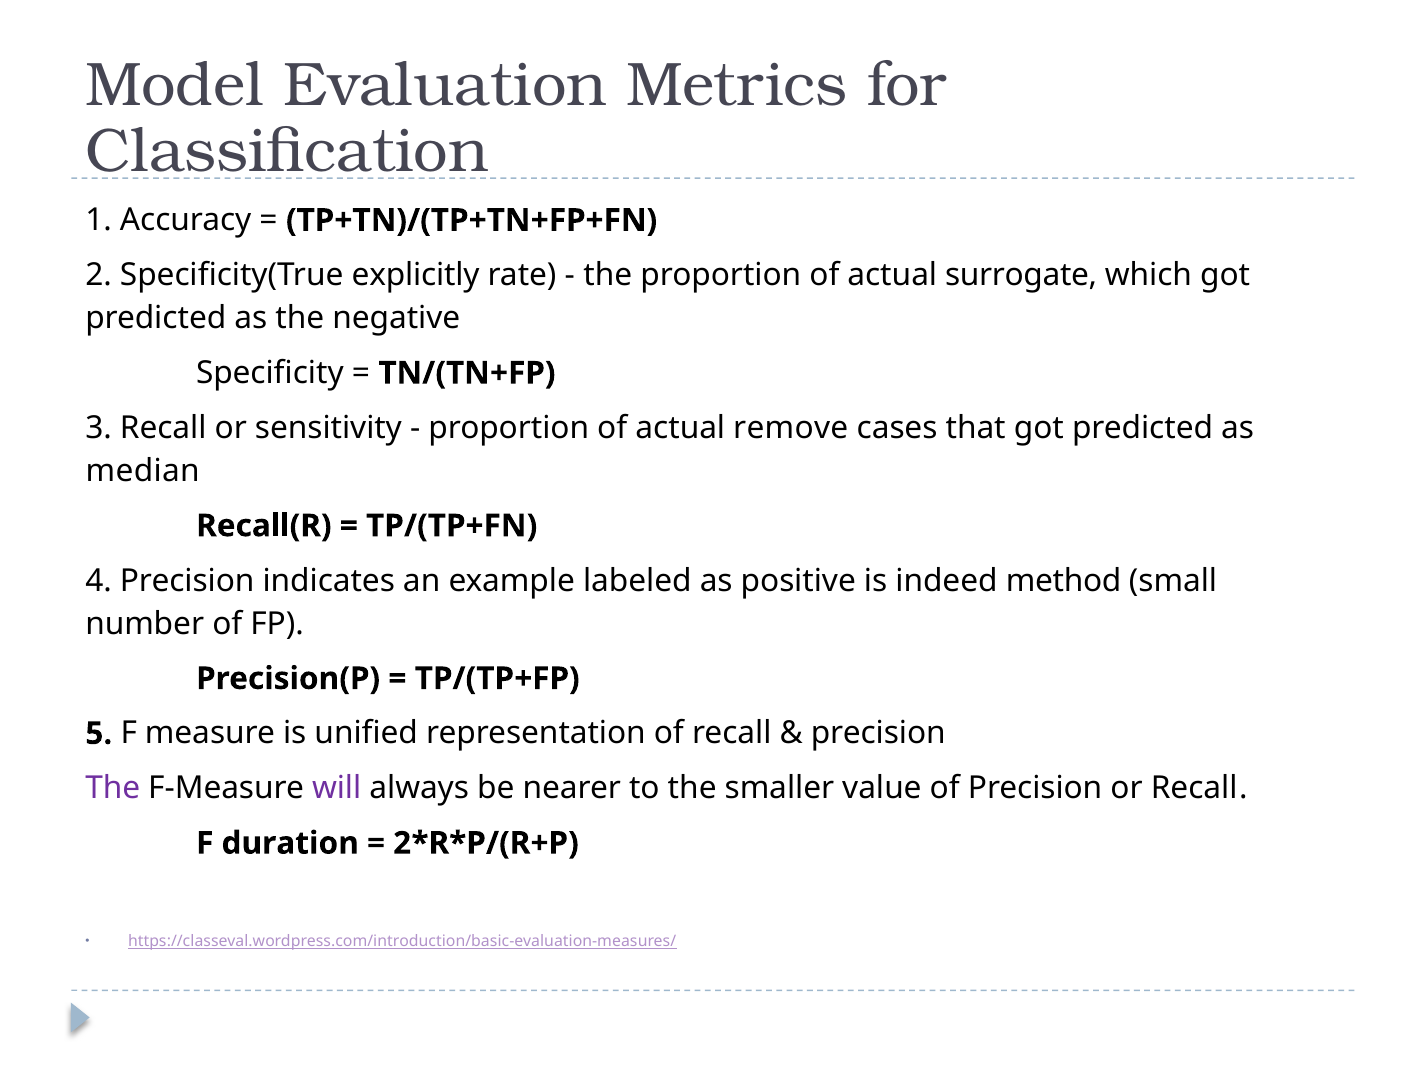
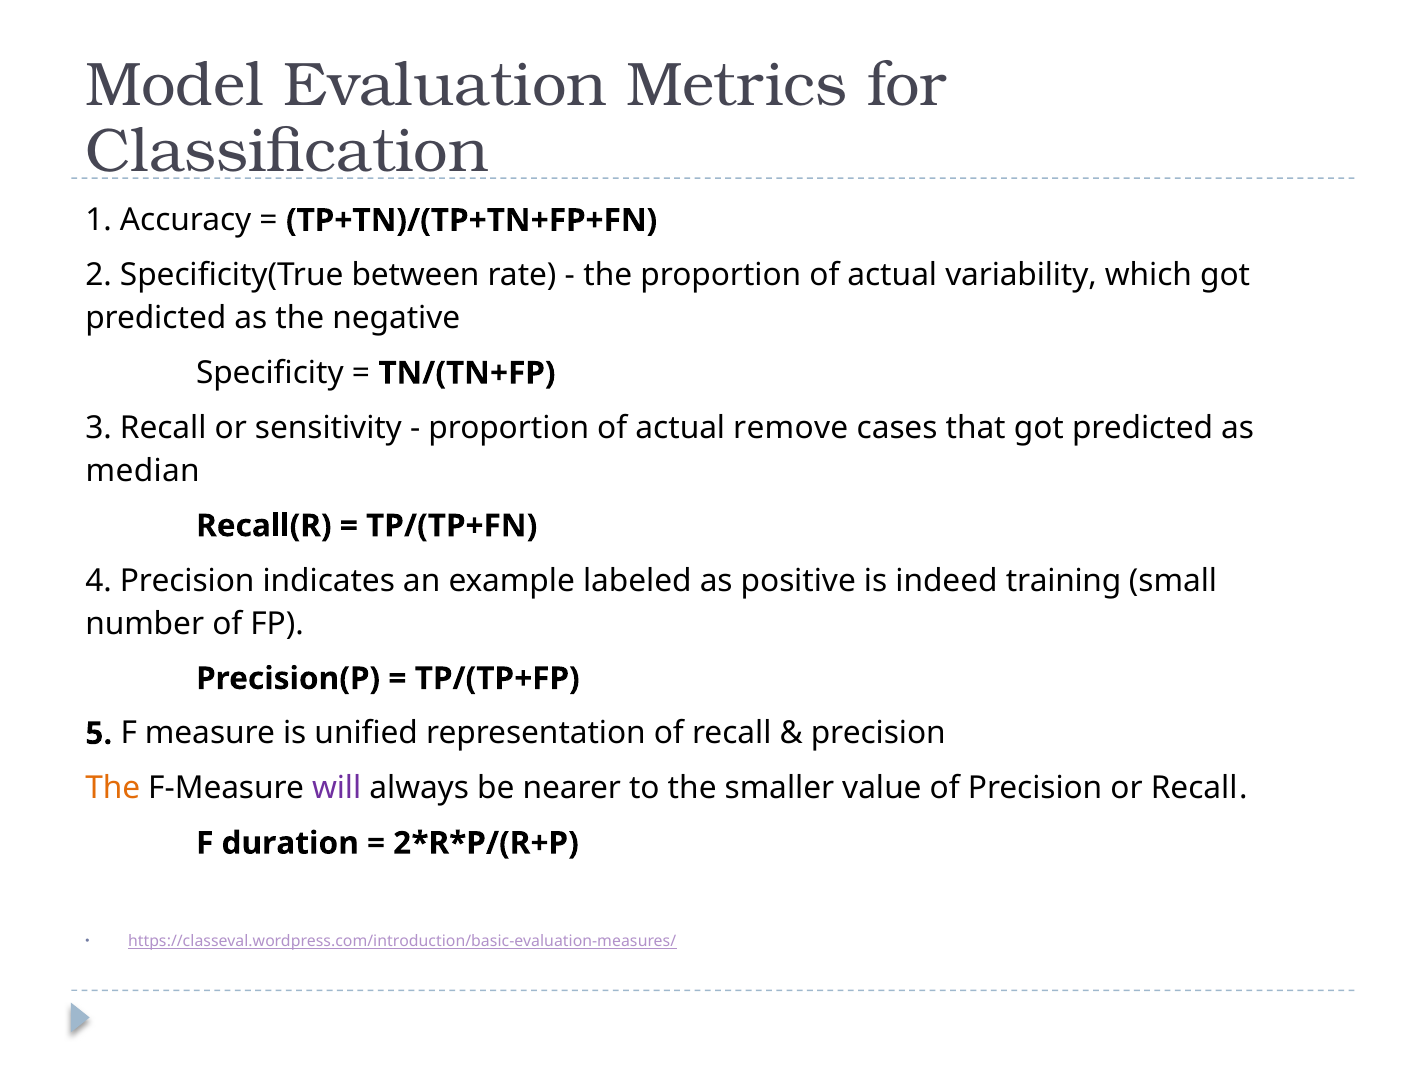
explicitly: explicitly -> between
surrogate: surrogate -> variability
method: method -> training
The at (113, 789) colour: purple -> orange
